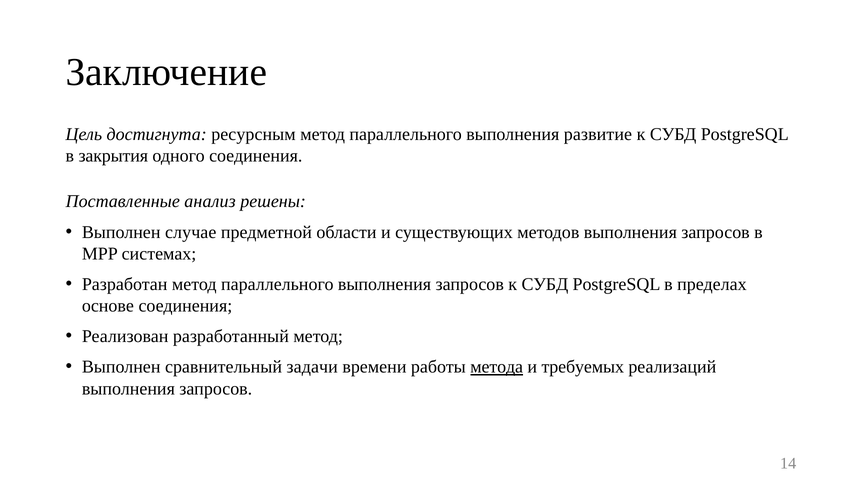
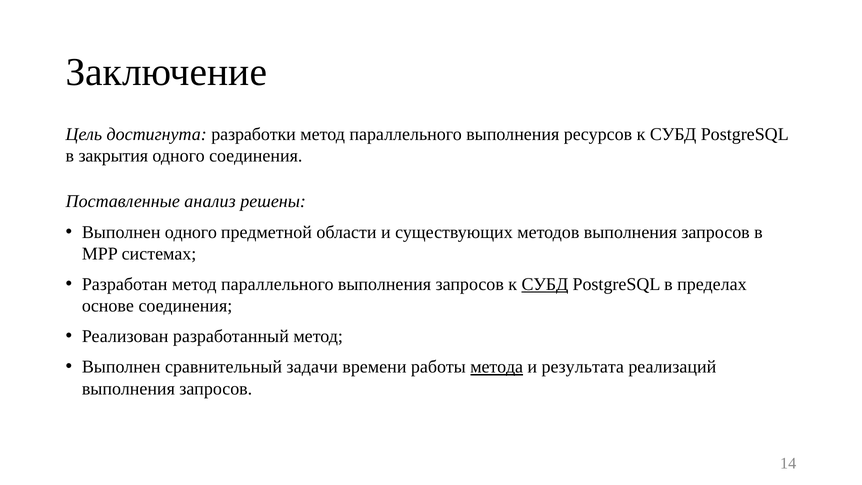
ресурсным: ресурсным -> разработки
развитие: развитие -> ресурсов
Выполнен случае: случае -> одного
СУБД at (545, 284) underline: none -> present
требуемых: требуемых -> результата
